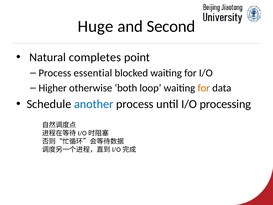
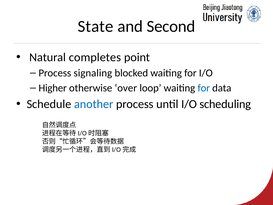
Huge: Huge -> State
essential: essential -> signaling
both: both -> over
for at (204, 88) colour: orange -> blue
processing: processing -> scheduling
